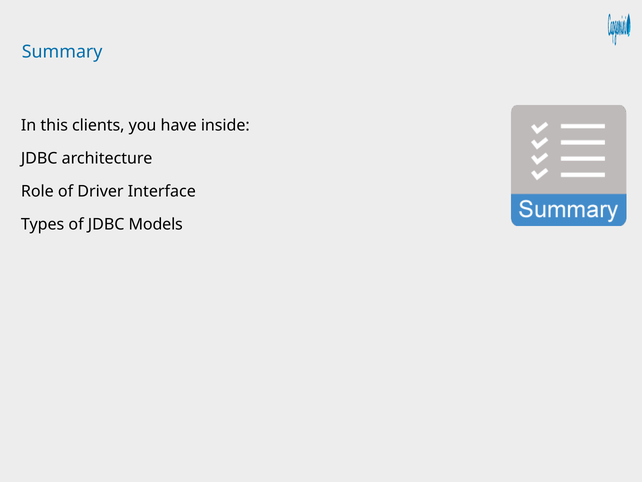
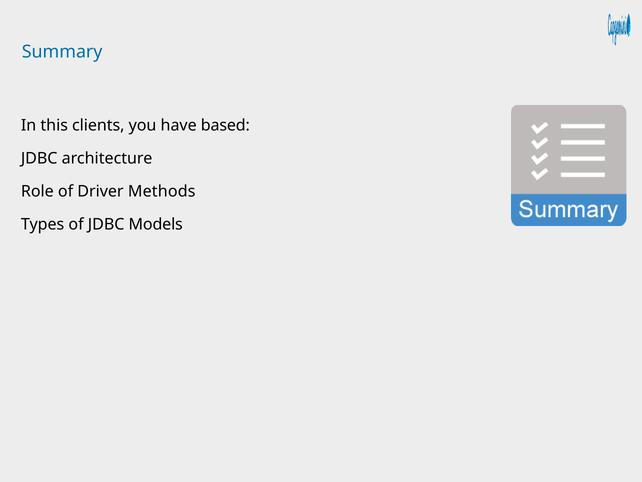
inside: inside -> based
Interface: Interface -> Methods
